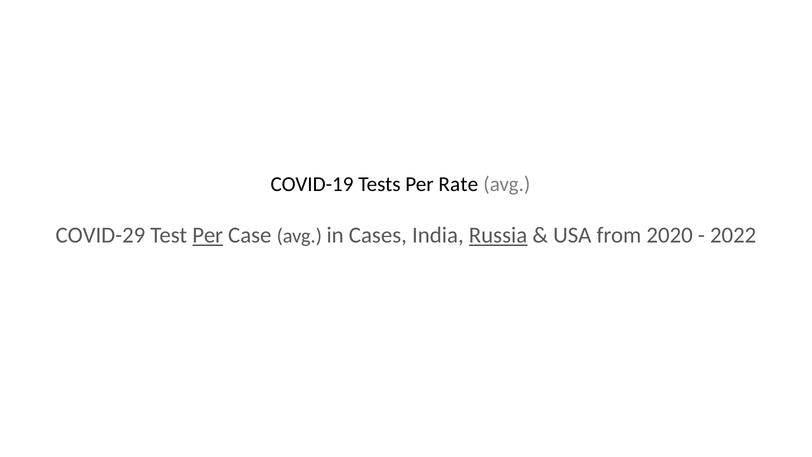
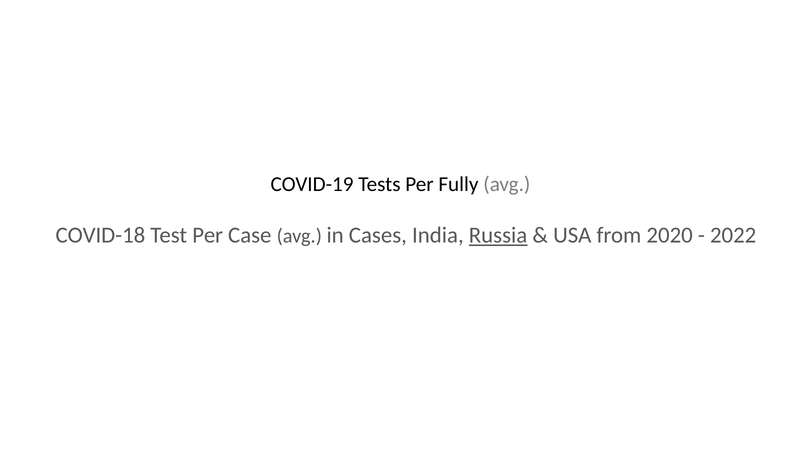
Rate: Rate -> Fully
COVID-29: COVID-29 -> COVID-18
Per at (208, 235) underline: present -> none
